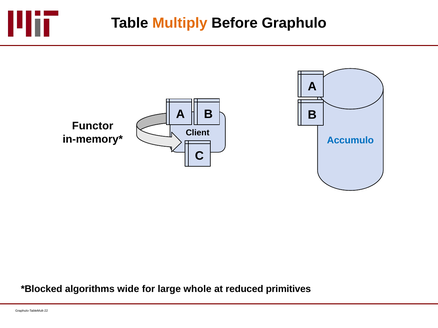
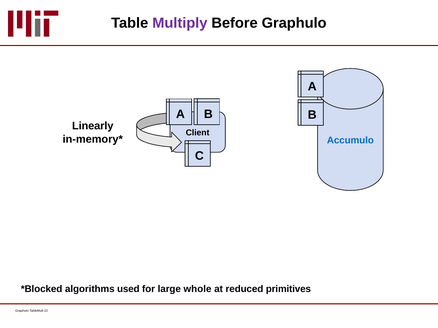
Multiply colour: orange -> purple
Functor: Functor -> Linearly
wide: wide -> used
